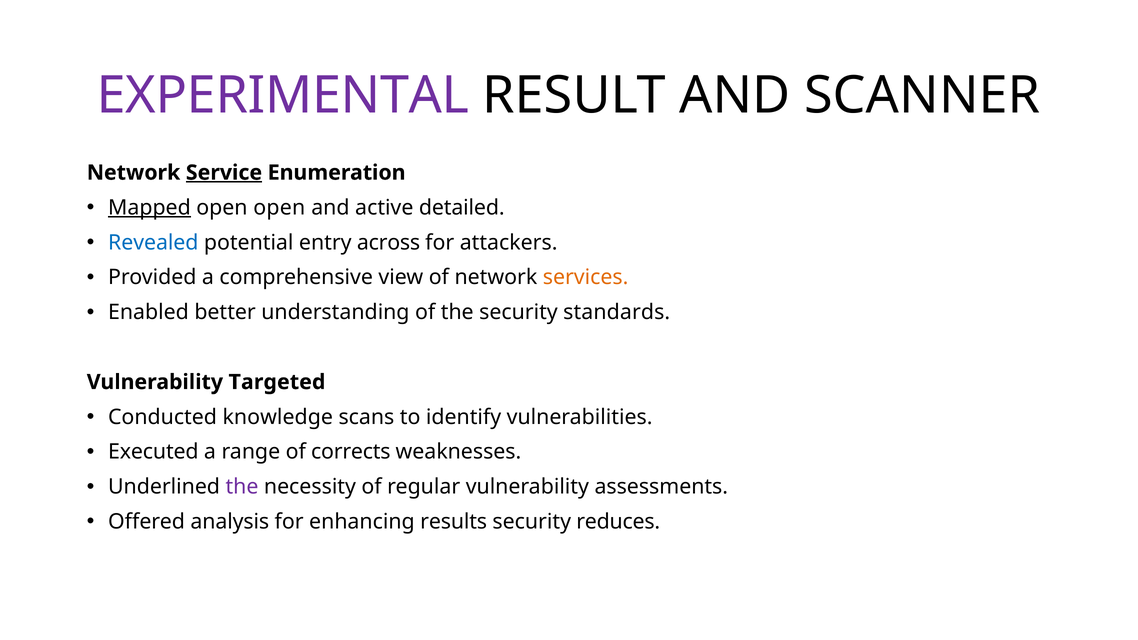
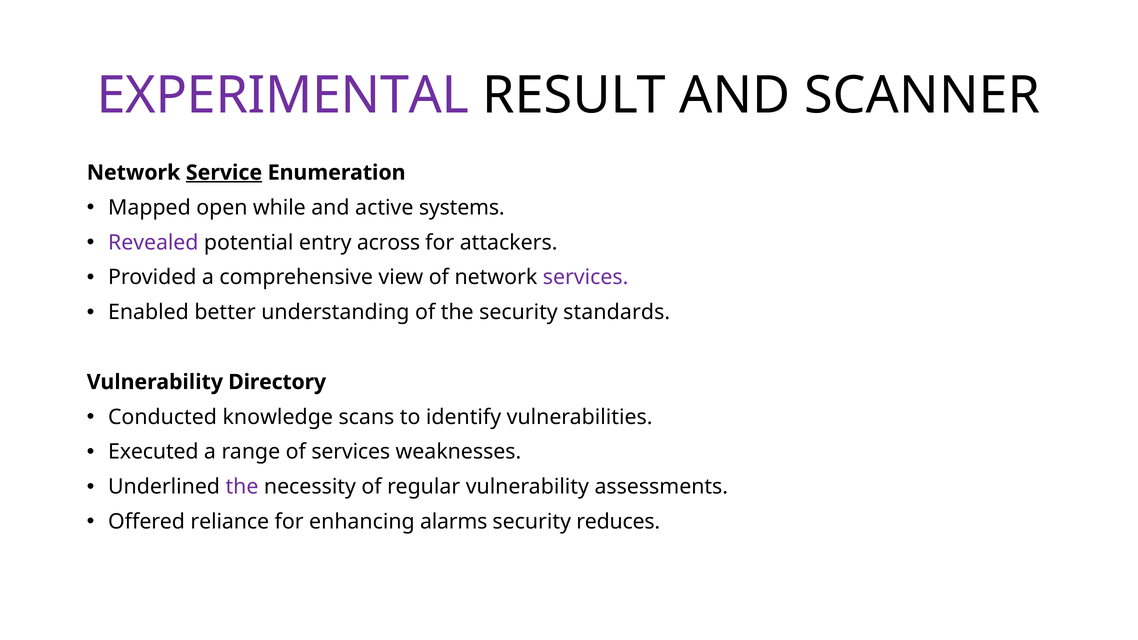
Mapped underline: present -> none
open open: open -> while
detailed: detailed -> systems
Revealed colour: blue -> purple
services at (586, 277) colour: orange -> purple
Targeted: Targeted -> Directory
of corrects: corrects -> services
analysis: analysis -> reliance
results: results -> alarms
